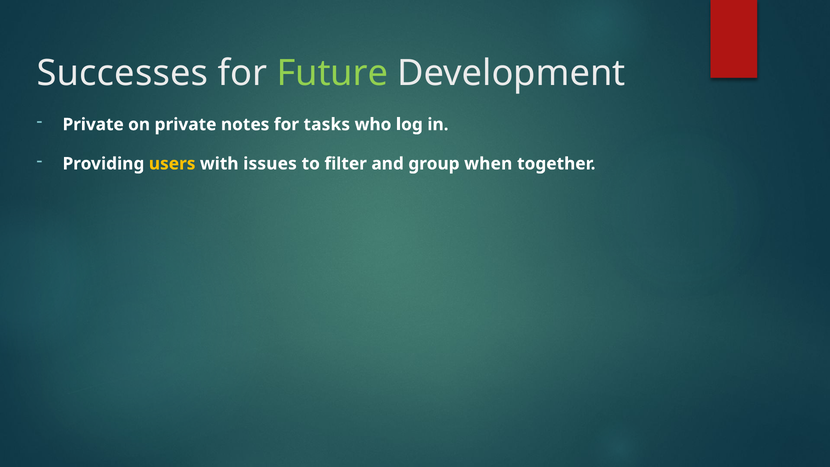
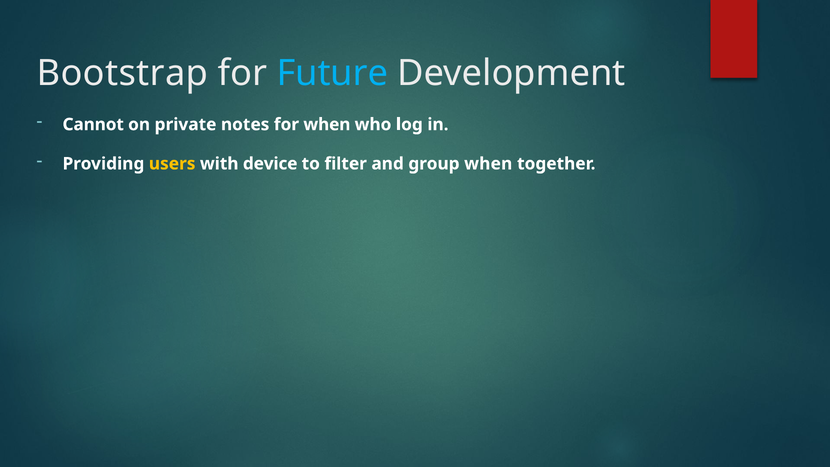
Successes: Successes -> Bootstrap
Future colour: light green -> light blue
Private at (93, 124): Private -> Cannot
for tasks: tasks -> when
issues: issues -> device
